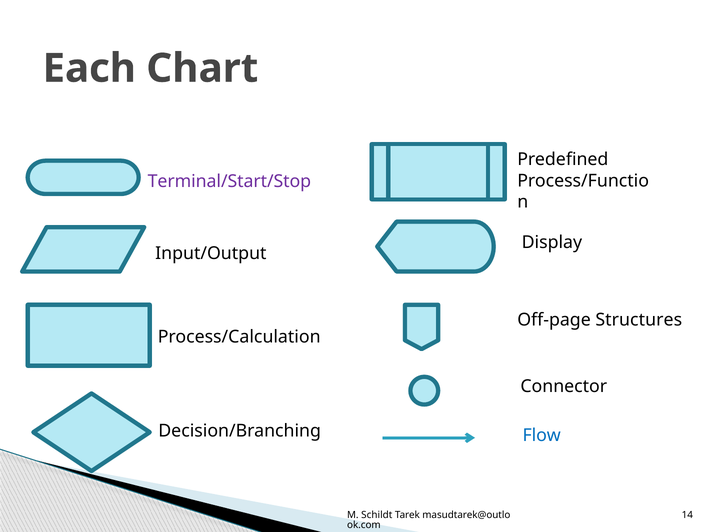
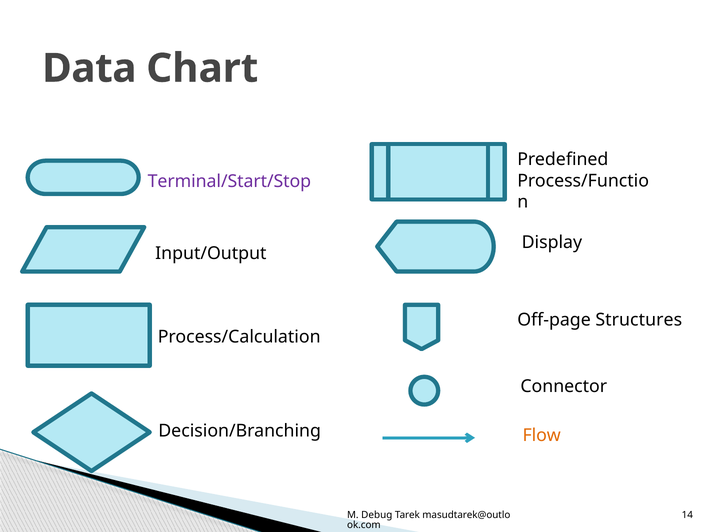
Each: Each -> Data
Flow colour: blue -> orange
Schildt: Schildt -> Debug
